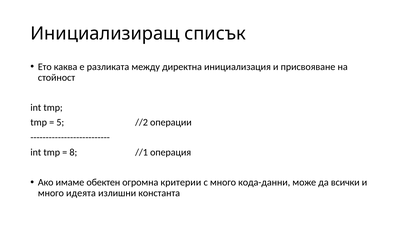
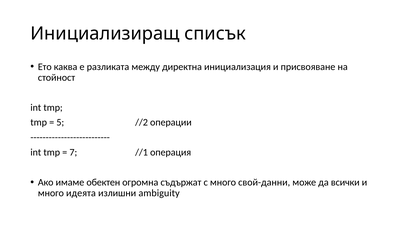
8: 8 -> 7
критерии: критерии -> съдържат
кода-данни: кода-данни -> свой-данни
константа: константа -> ambiguity
